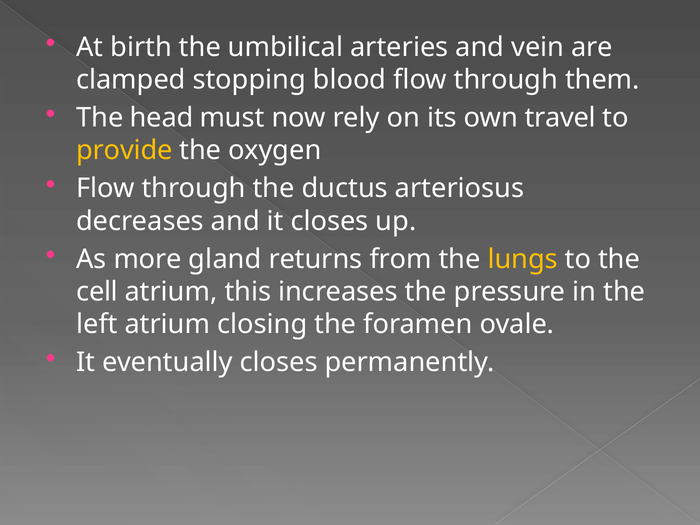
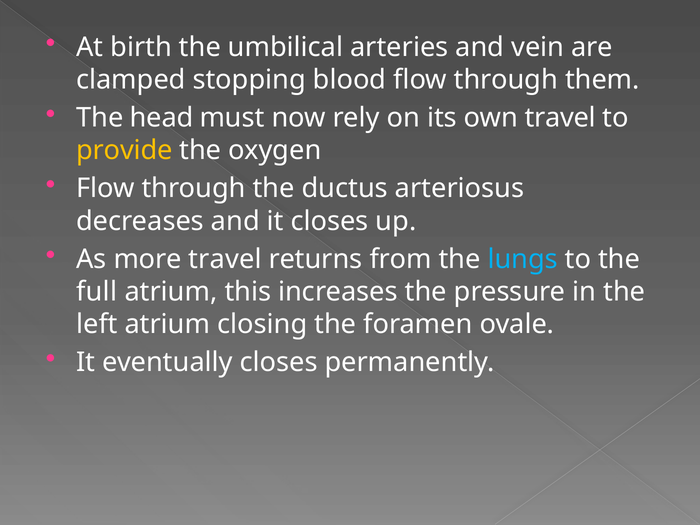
more gland: gland -> travel
lungs colour: yellow -> light blue
cell: cell -> full
